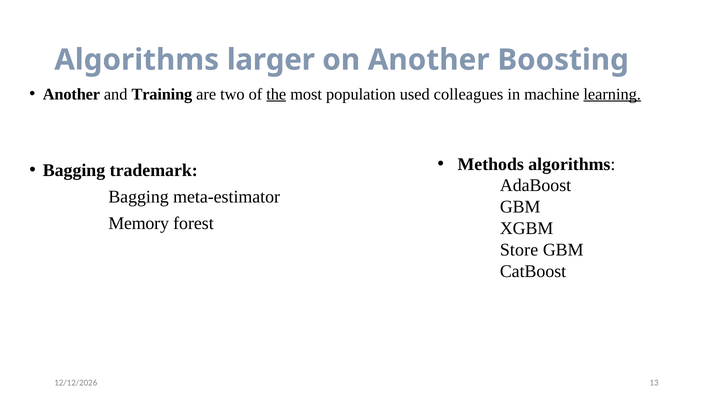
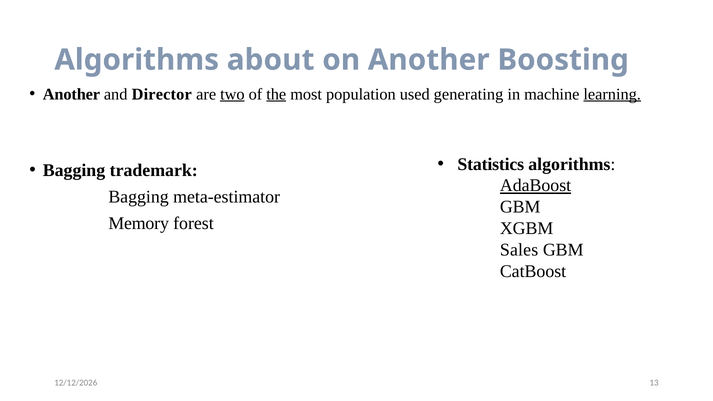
larger: larger -> about
Training: Training -> Director
two underline: none -> present
colleagues: colleagues -> generating
Methods: Methods -> Statistics
AdaBoost underline: none -> present
Store: Store -> Sales
